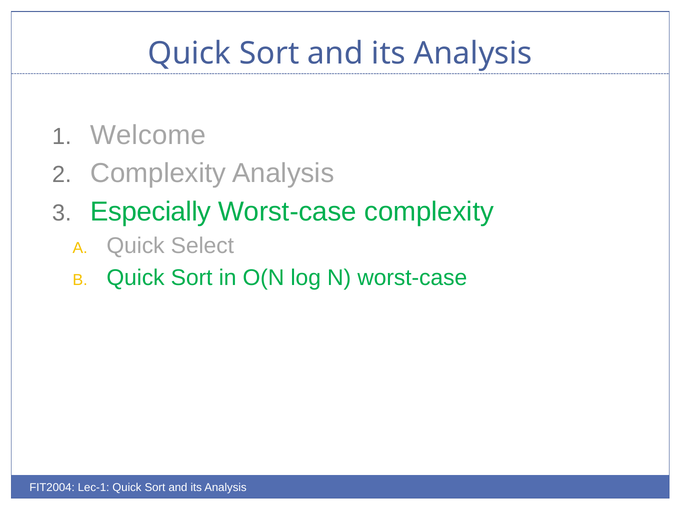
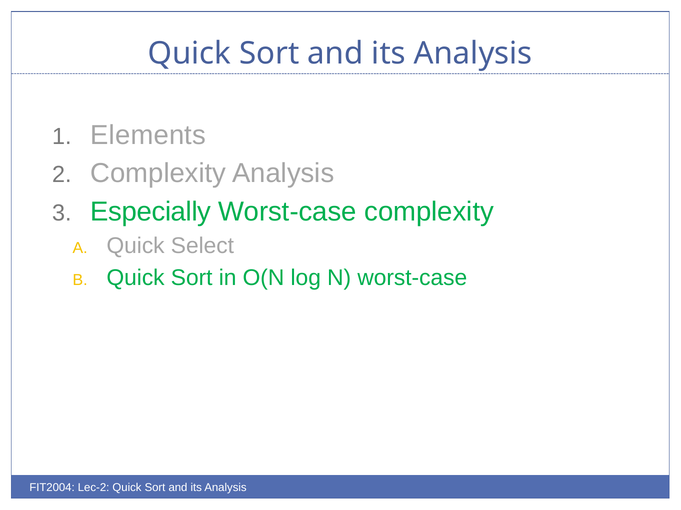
Welcome: Welcome -> Elements
Lec-1: Lec-1 -> Lec-2
